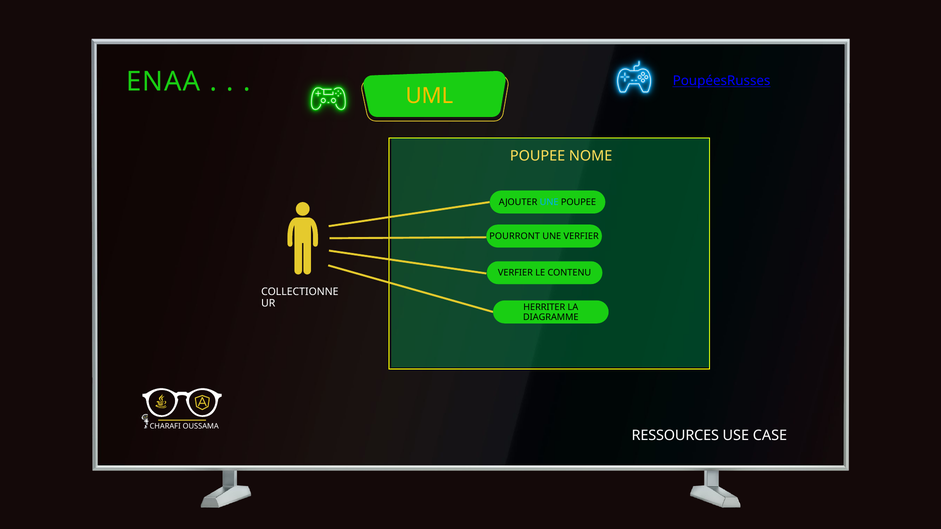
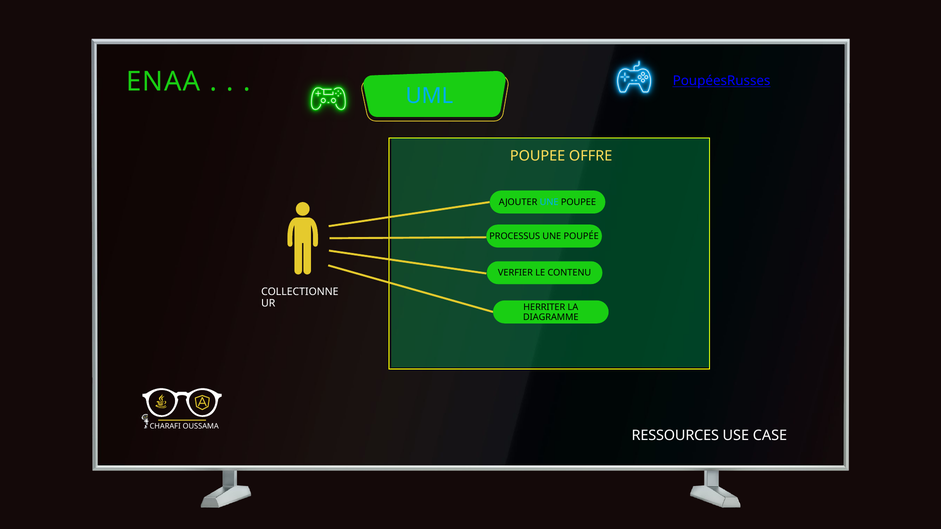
UML colour: yellow -> light blue
NOME: NOME -> OFFRE
POURRONT: POURRONT -> PROCESSUS
UNE VERFIER: VERFIER -> POUPÉE
